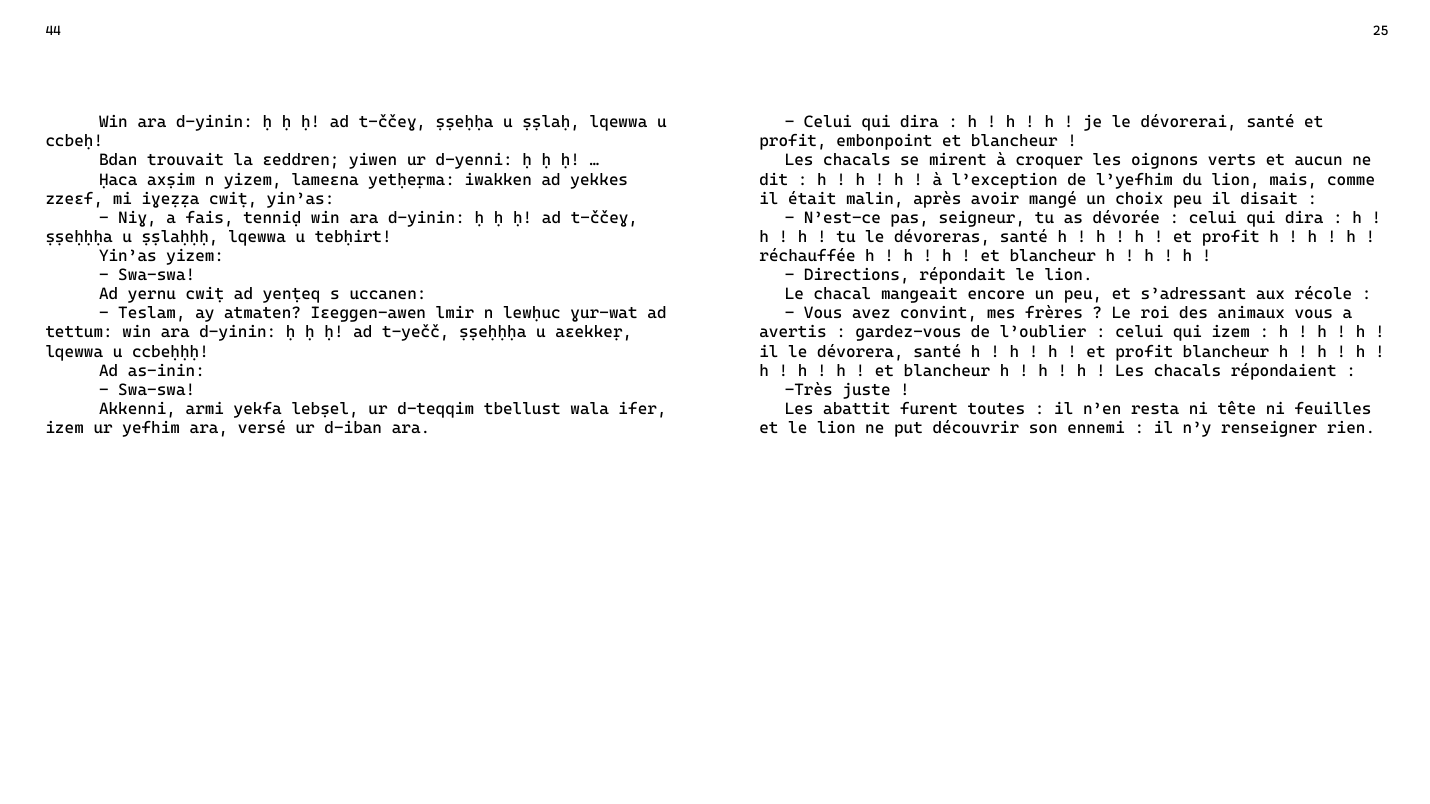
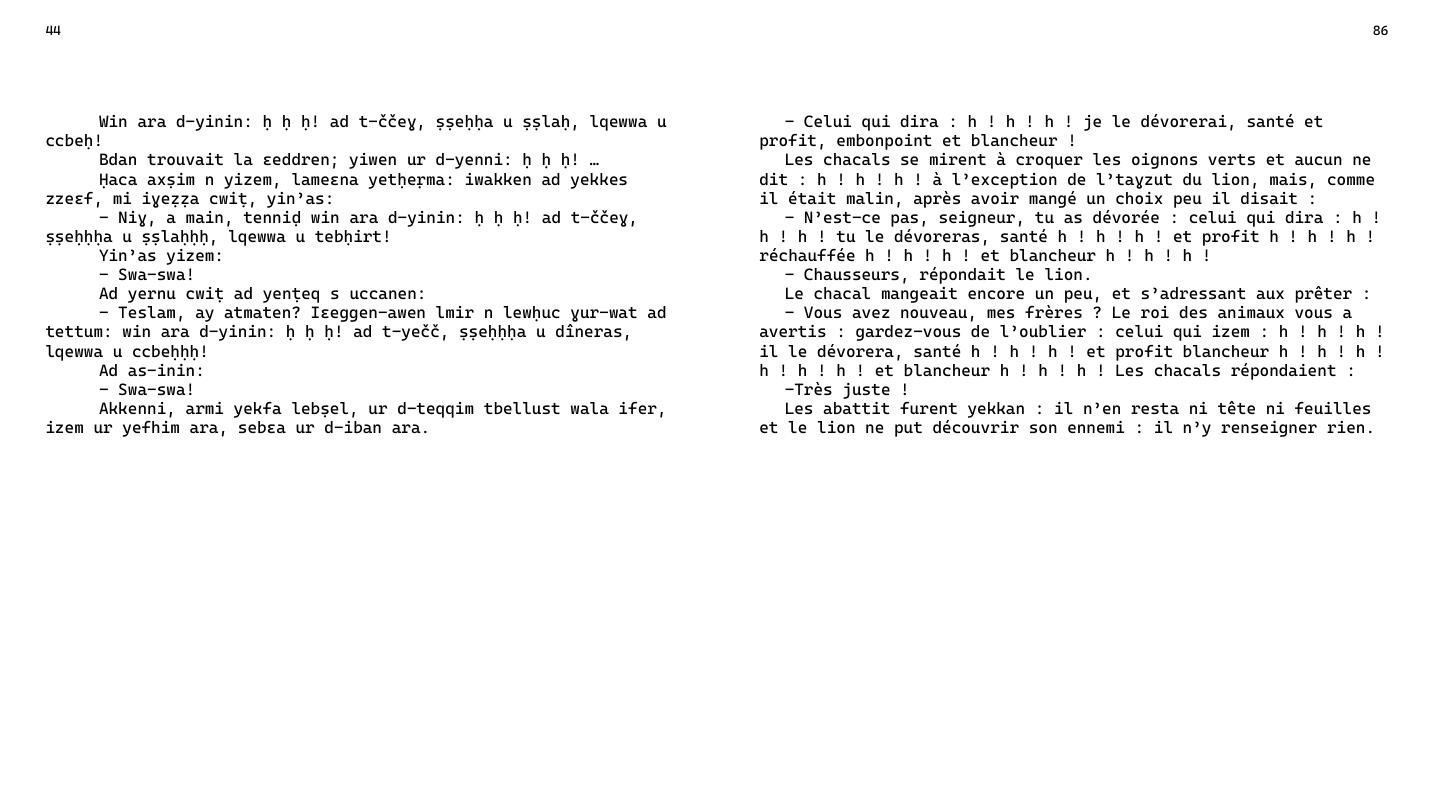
25: 25 -> 86
l’yefhim: l’yefhim -> l’taɣzut
fais: fais -> main
Directions: Directions -> Chausseurs
récole: récole -> prêter
convint: convint -> nouveau
aɛekkeṛ: aɛekkeṛ -> dîneras
toutes: toutes -> yekkan
versé: versé -> sebɛa
